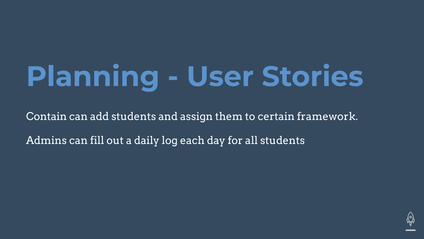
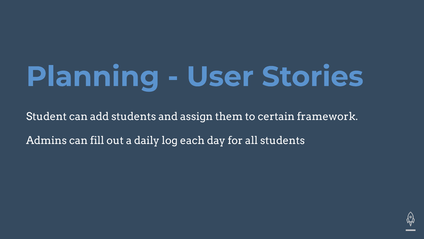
Contain: Contain -> Student
